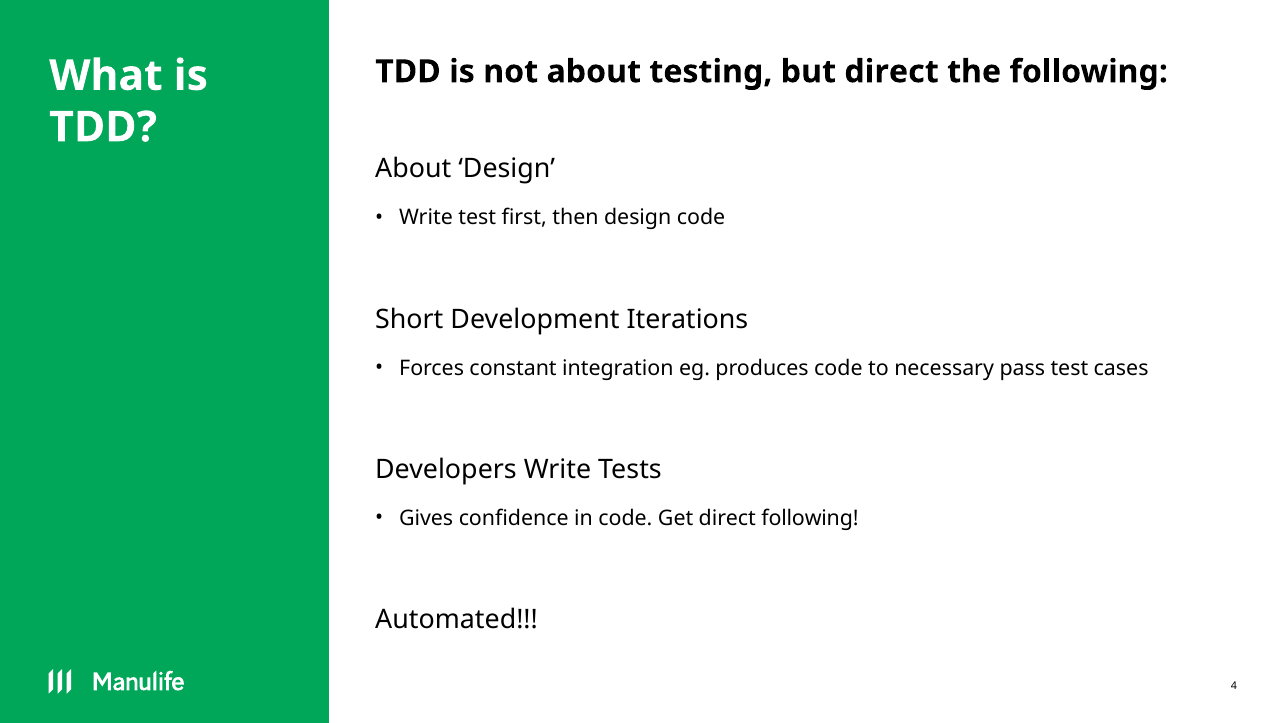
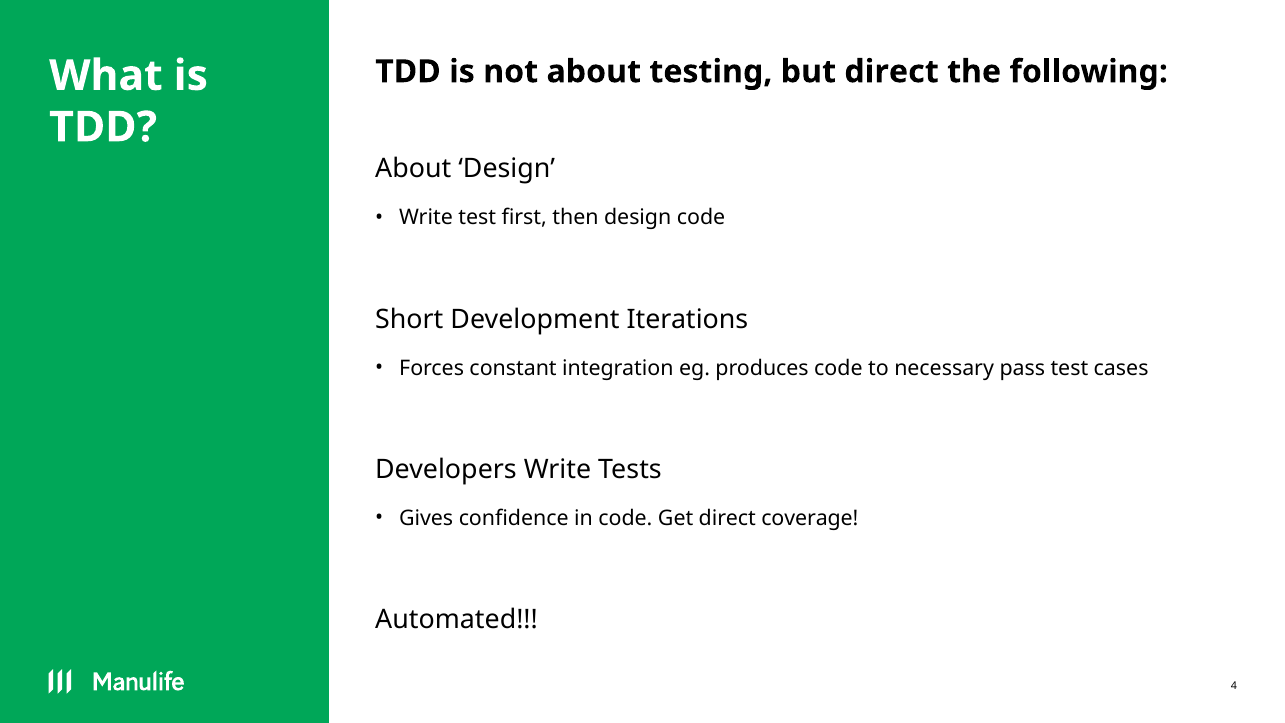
direct following: following -> coverage
